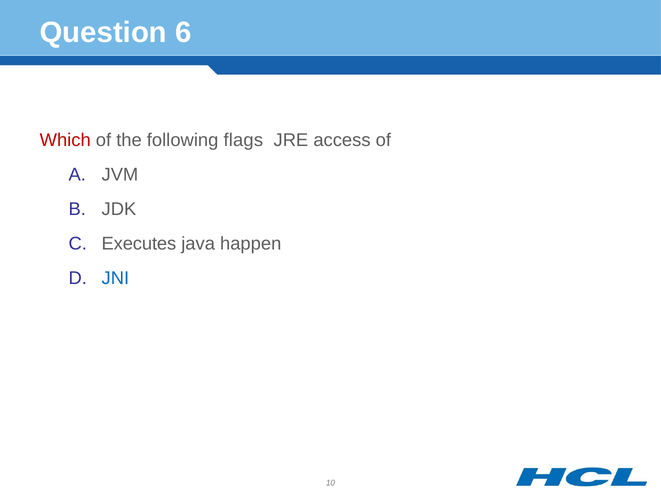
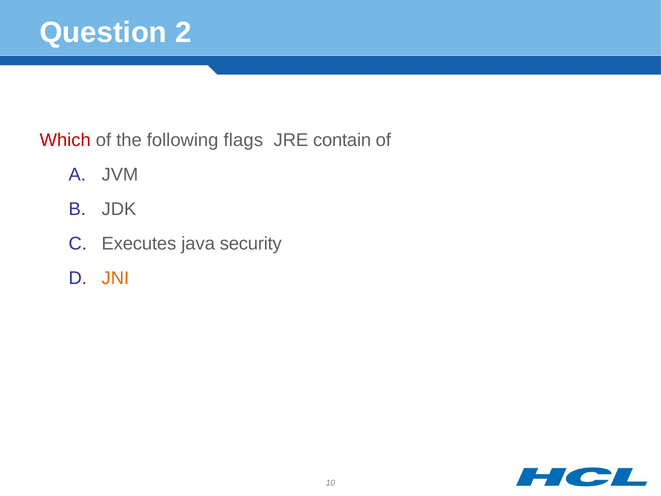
6: 6 -> 2
access: access -> contain
happen: happen -> security
JNI colour: blue -> orange
